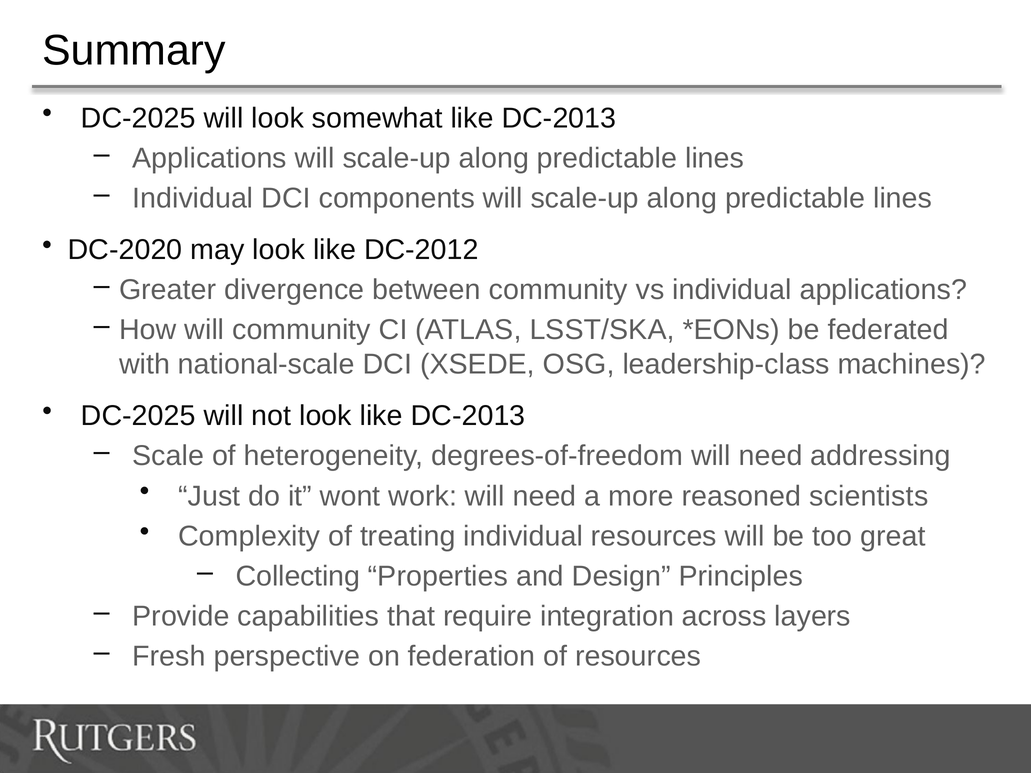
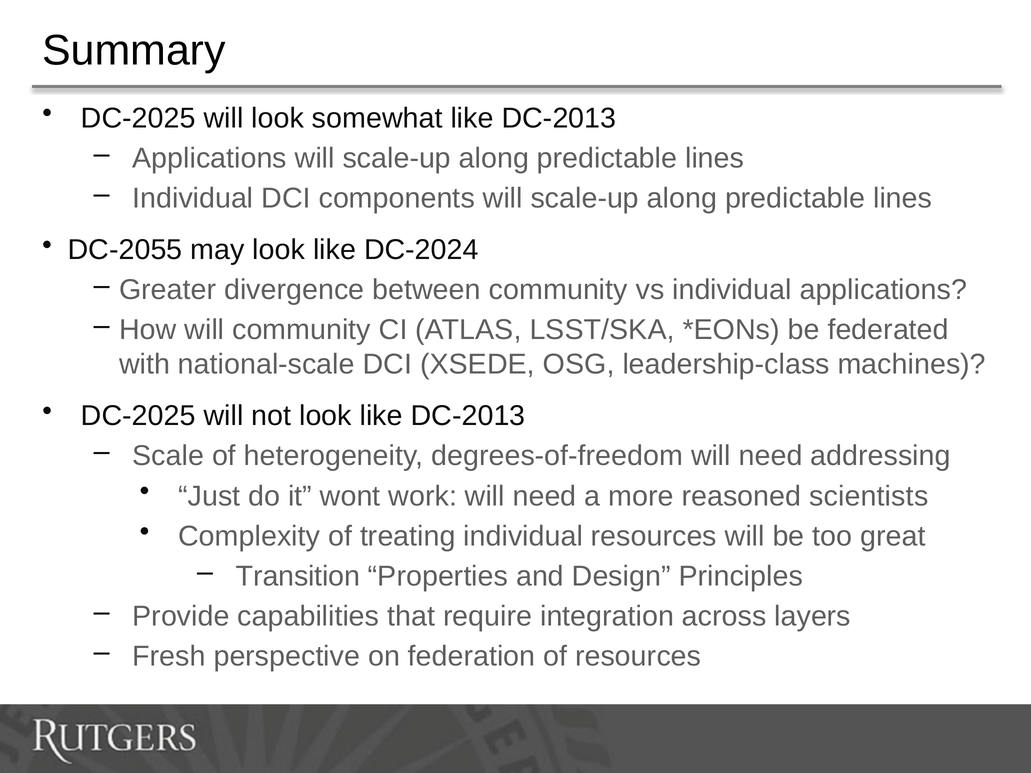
DC-2020: DC-2020 -> DC-2055
DC-2012: DC-2012 -> DC-2024
Collecting: Collecting -> Transition
